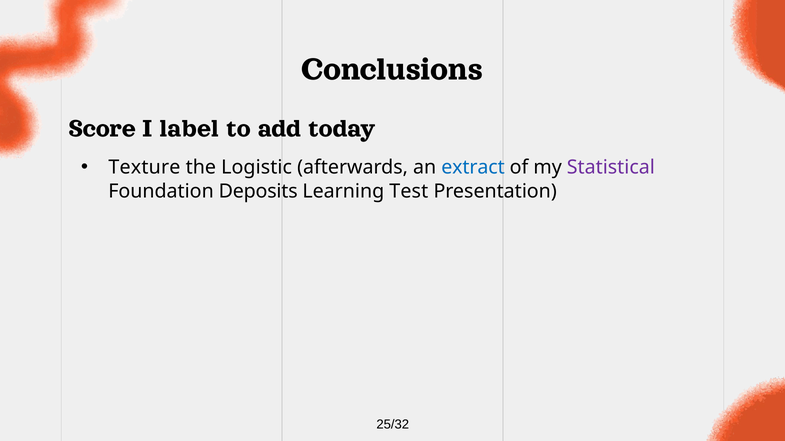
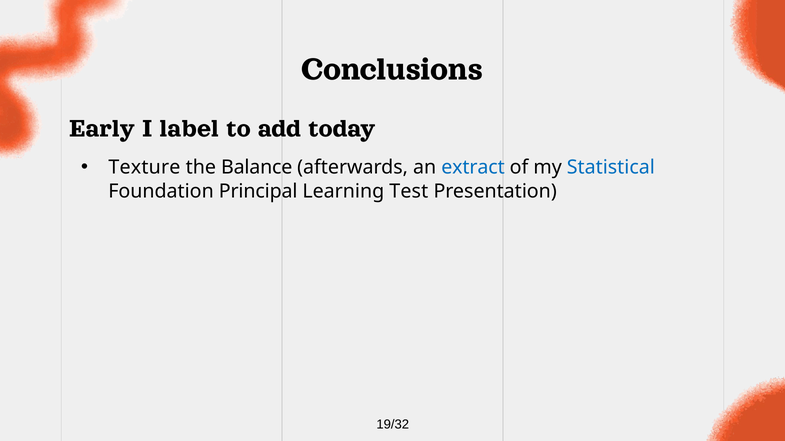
Score: Score -> Early
Logistic: Logistic -> Balance
Statistical colour: purple -> blue
Deposits: Deposits -> Principal
25/32: 25/32 -> 19/32
